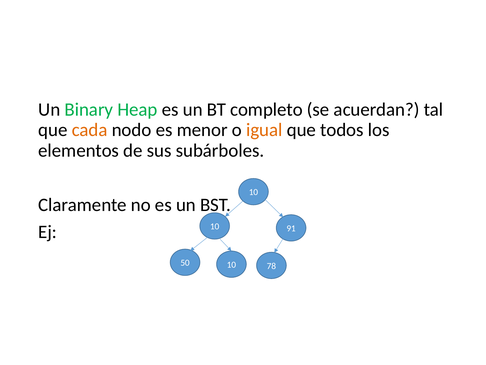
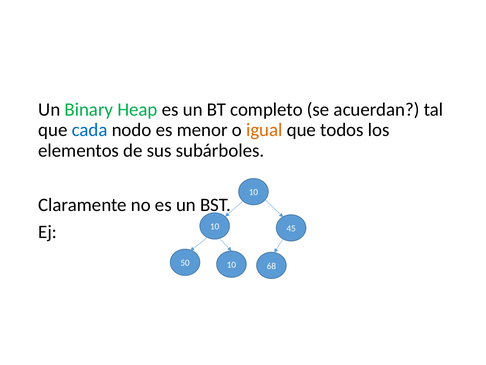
cada colour: orange -> blue
91: 91 -> 45
78: 78 -> 68
